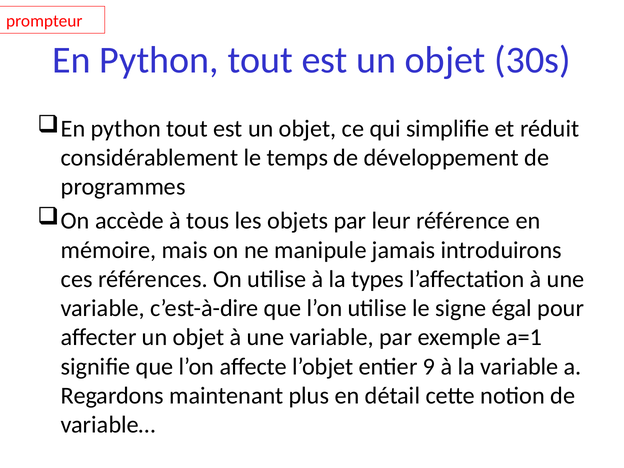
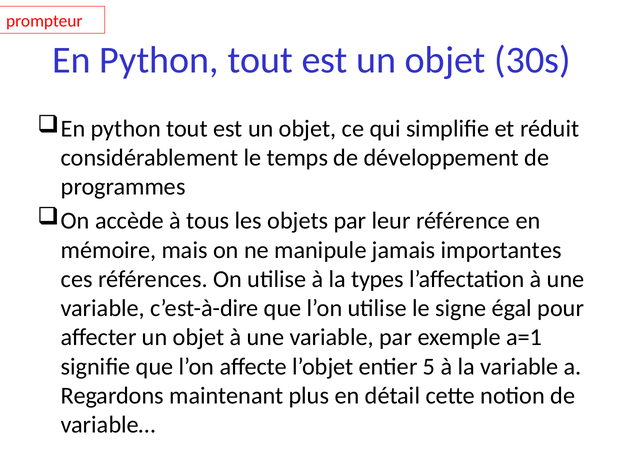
introduirons: introduirons -> importantes
9: 9 -> 5
